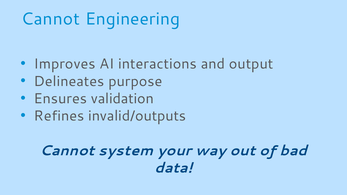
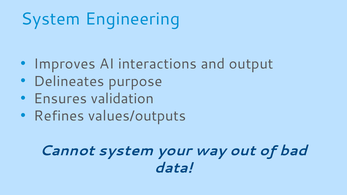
Cannot at (51, 19): Cannot -> System
invalid/outputs: invalid/outputs -> values/outputs
